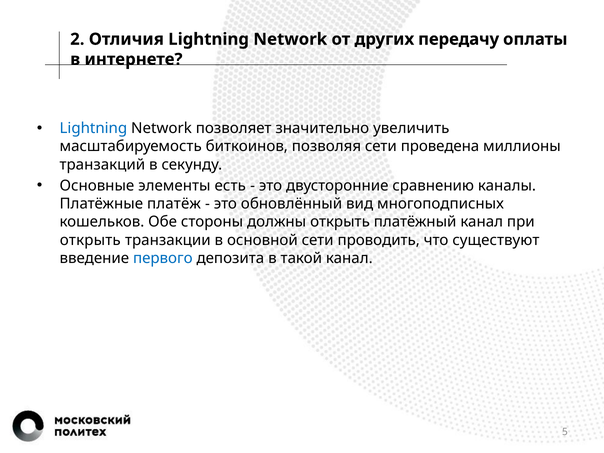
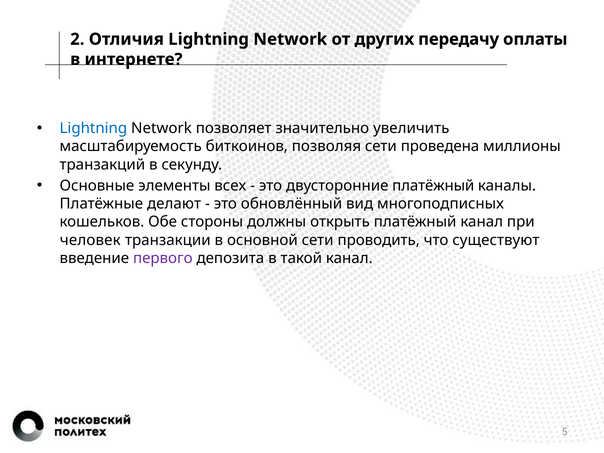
есть: есть -> всех
двусторонние сравнению: сравнению -> платёжный
платёж: платёж -> делают
открыть at (90, 240): открыть -> человек
первого colour: blue -> purple
